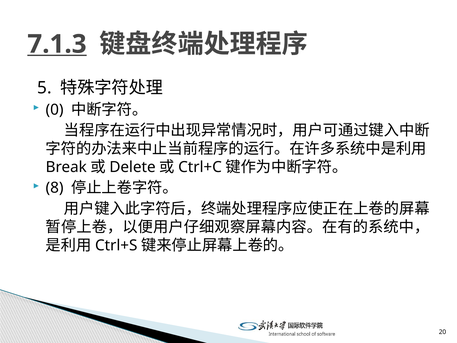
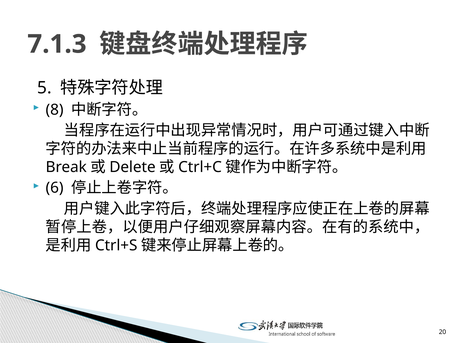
7.1.3 underline: present -> none
0: 0 -> 8
8: 8 -> 6
